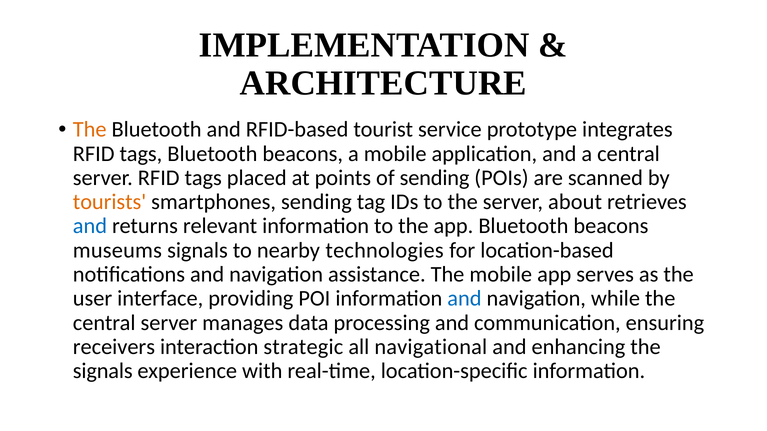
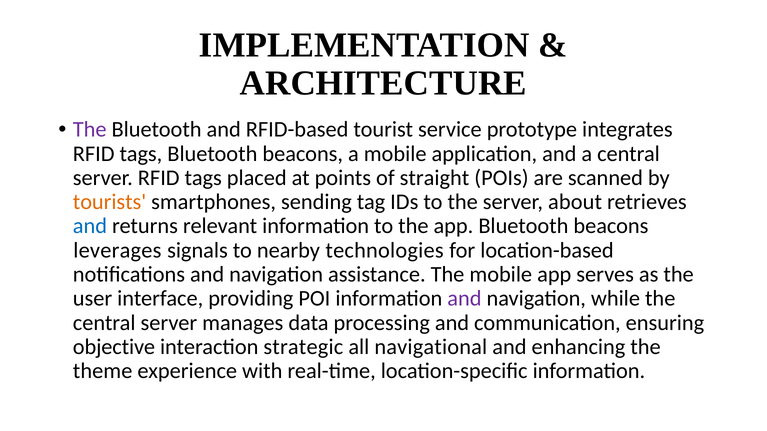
The at (90, 130) colour: orange -> purple
of sending: sending -> straight
museums: museums -> leverages
and at (464, 299) colour: blue -> purple
receivers: receivers -> objective
signals at (103, 371): signals -> theme
